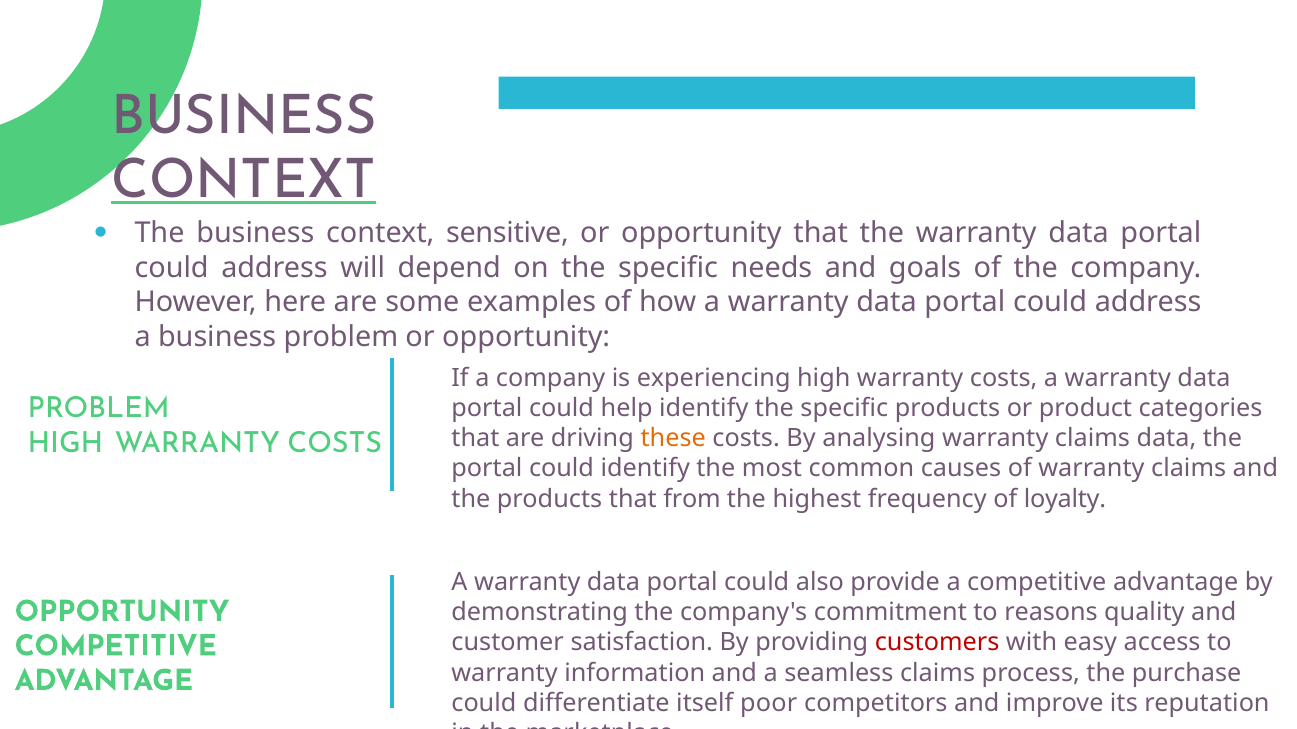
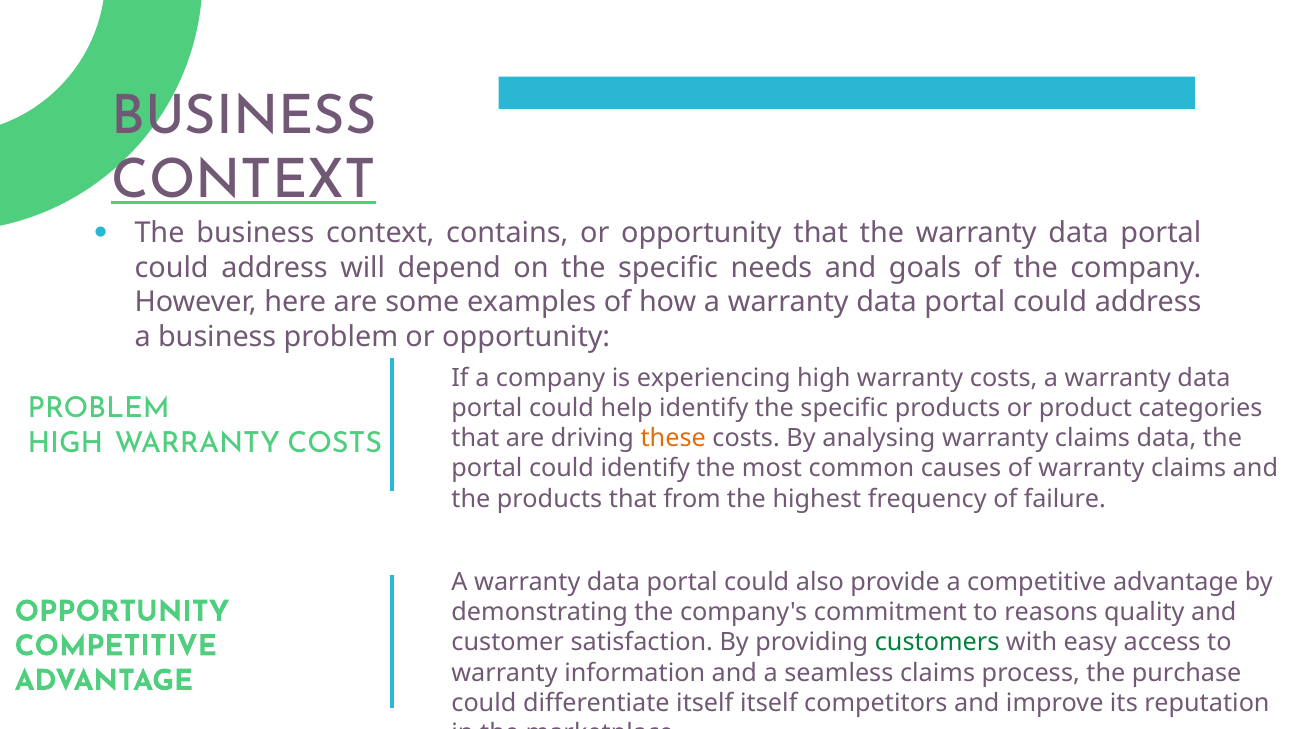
sensitive: sensitive -> contains
loyalty: loyalty -> failure
customers colour: red -> green
itself poor: poor -> itself
